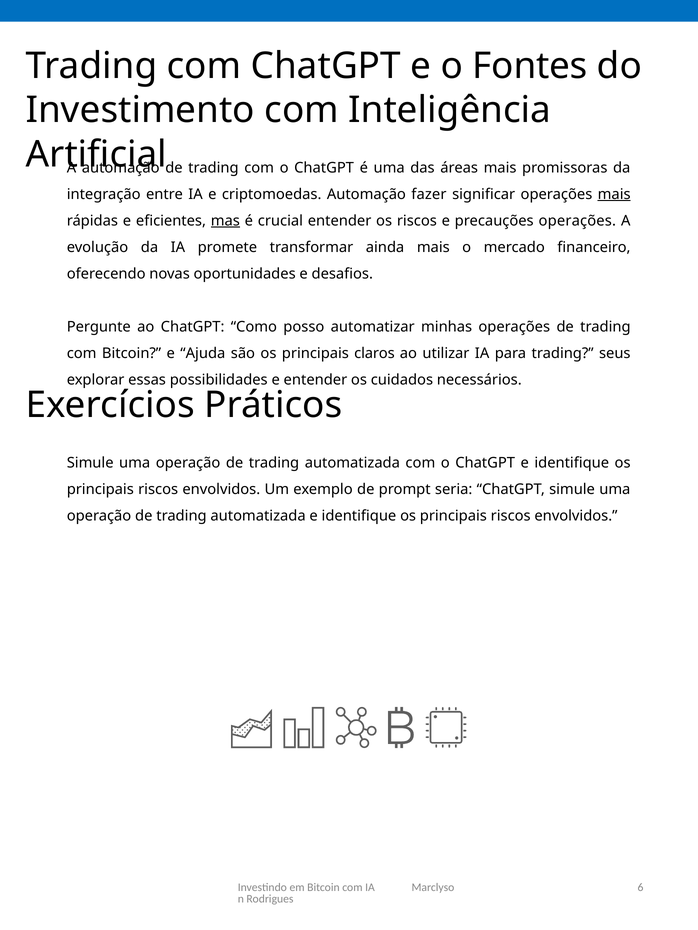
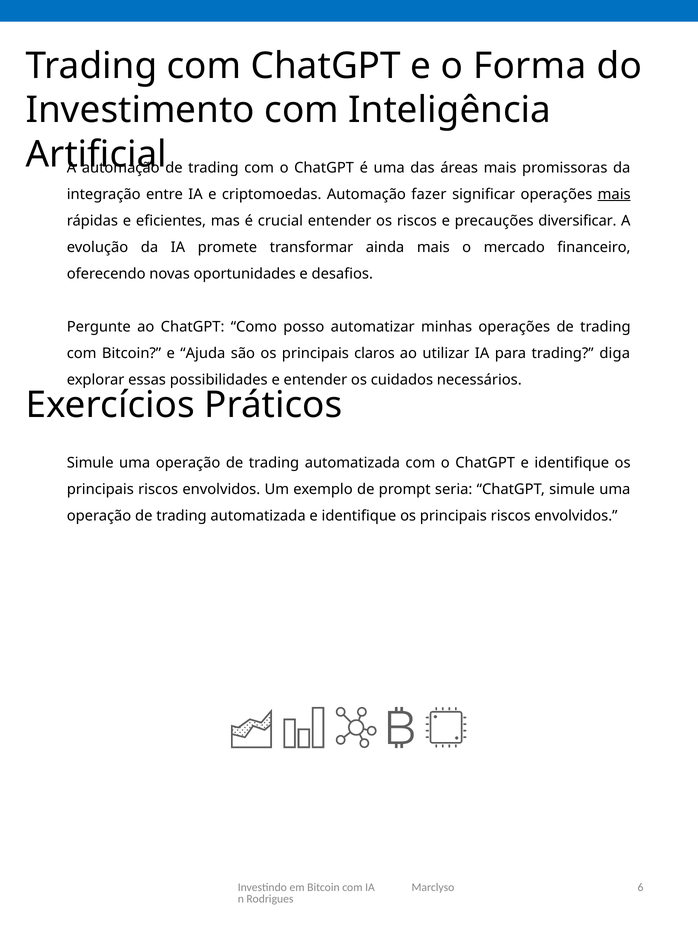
Fontes: Fontes -> Forma
mas underline: present -> none
precauções operações: operações -> diversificar
seus: seus -> diga
